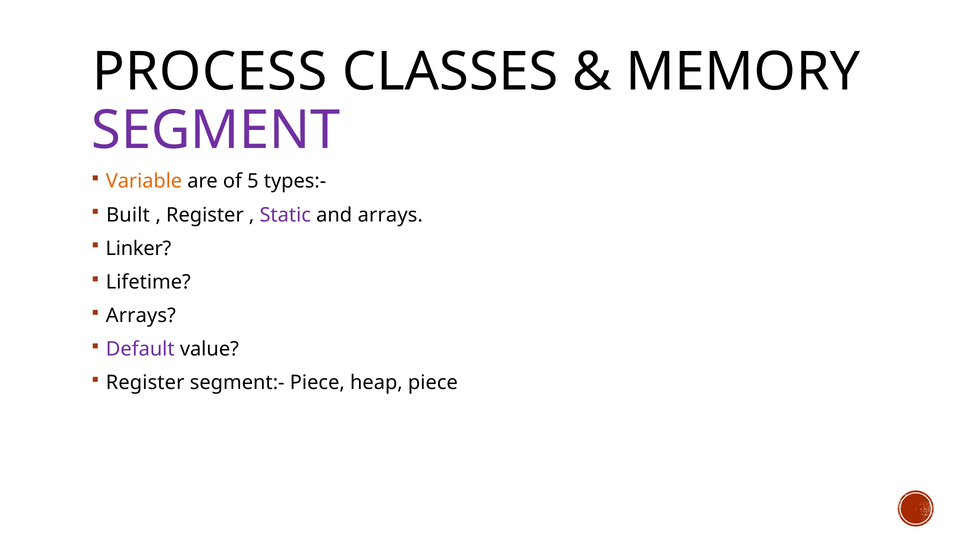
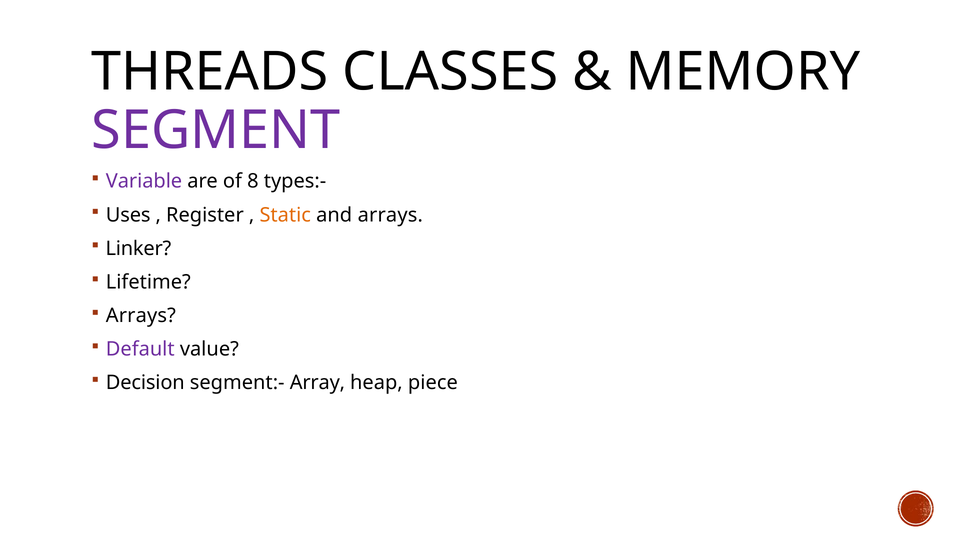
PROCESS: PROCESS -> THREADS
Variable colour: orange -> purple
5: 5 -> 8
Built: Built -> Uses
Static colour: purple -> orange
Register at (145, 383): Register -> Decision
segment:- Piece: Piece -> Array
